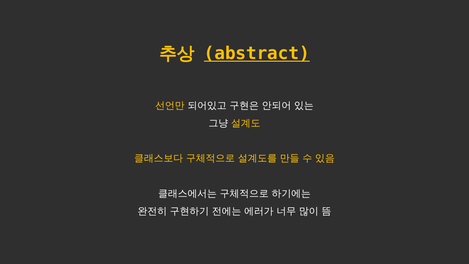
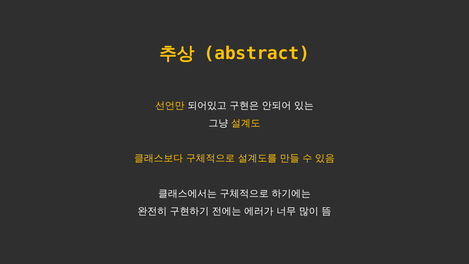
abstract underline: present -> none
